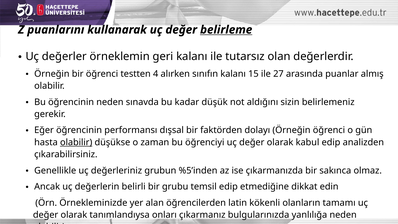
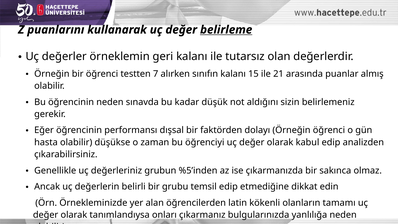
4: 4 -> 7
27: 27 -> 21
olabilir at (76, 142) underline: present -> none
